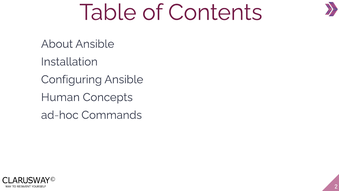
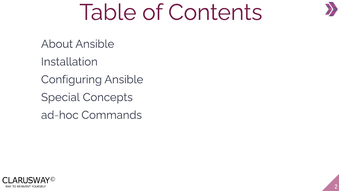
Human: Human -> Special
